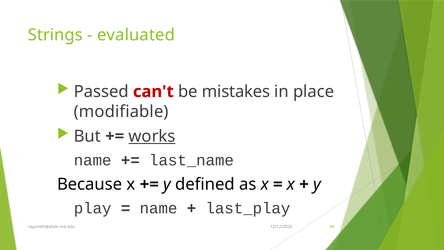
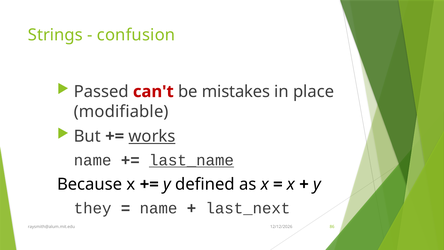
evaluated: evaluated -> confusion
last_name underline: none -> present
play: play -> they
last_play: last_play -> last_next
